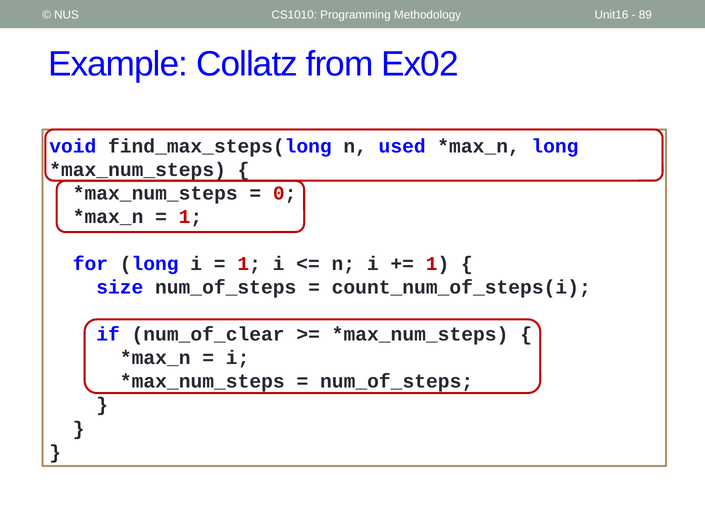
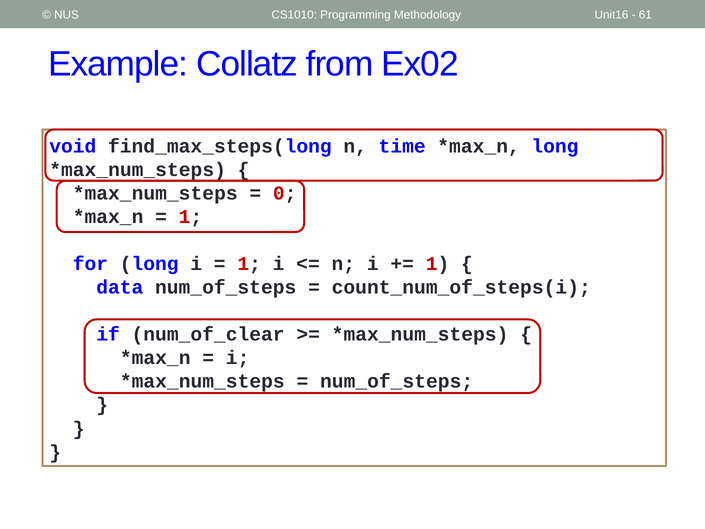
89: 89 -> 61
used: used -> time
size: size -> data
